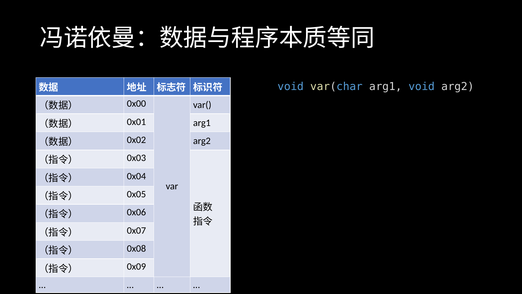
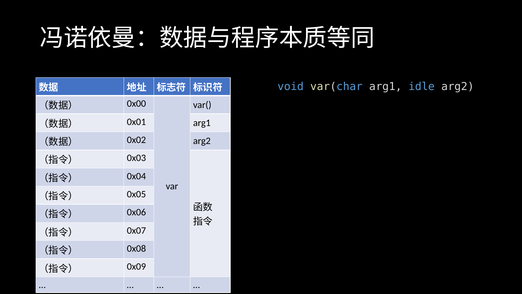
arg1 void: void -> idle
